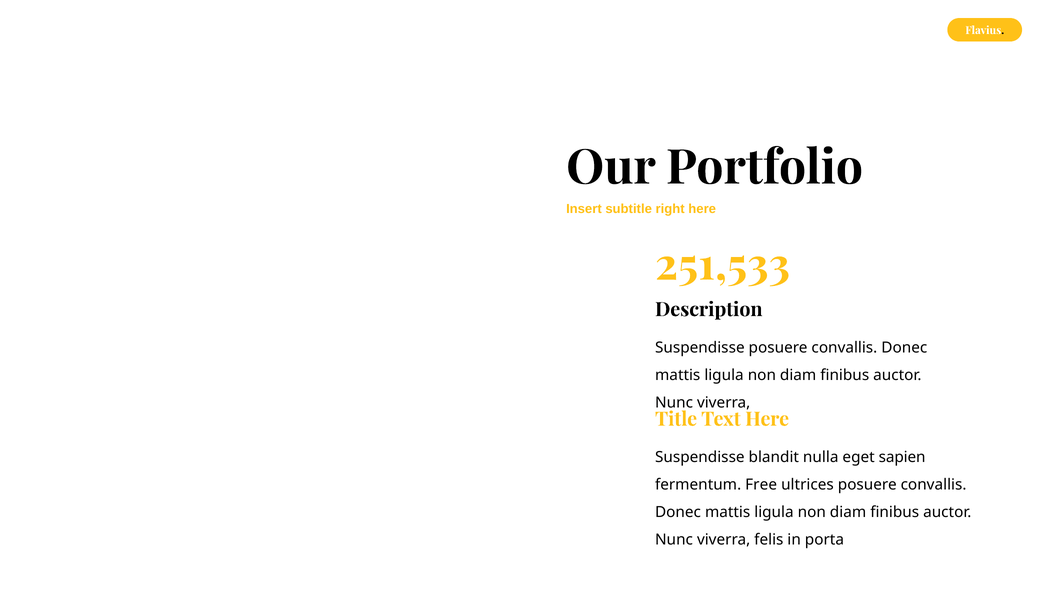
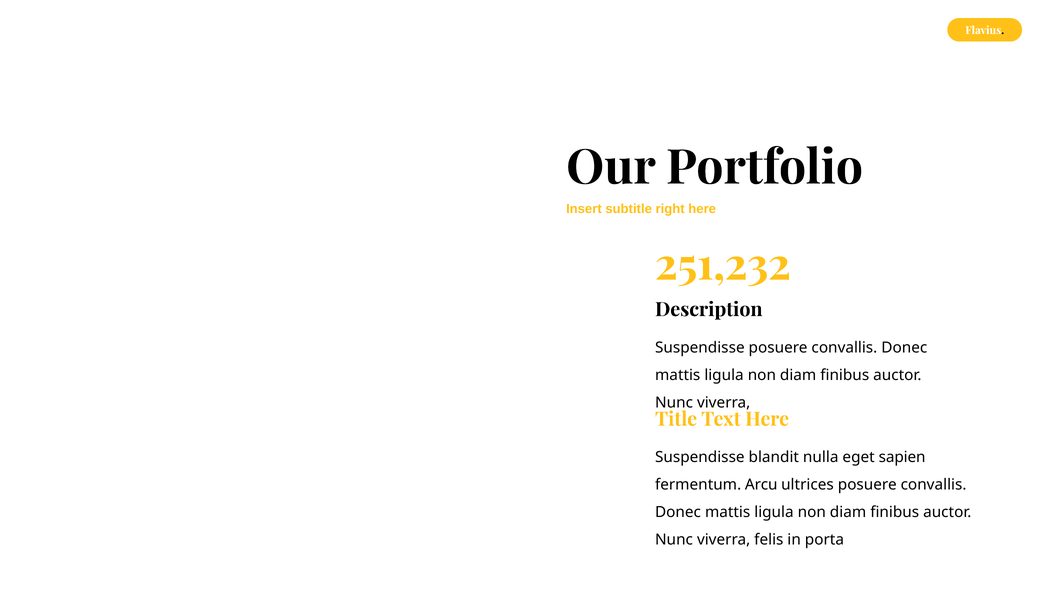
251,533: 251,533 -> 251,232
Free: Free -> Arcu
